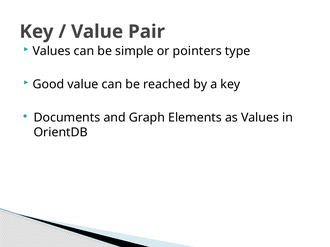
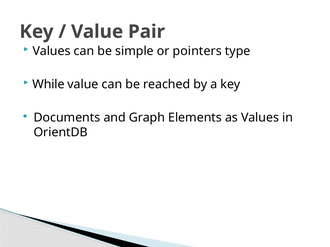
Good: Good -> While
